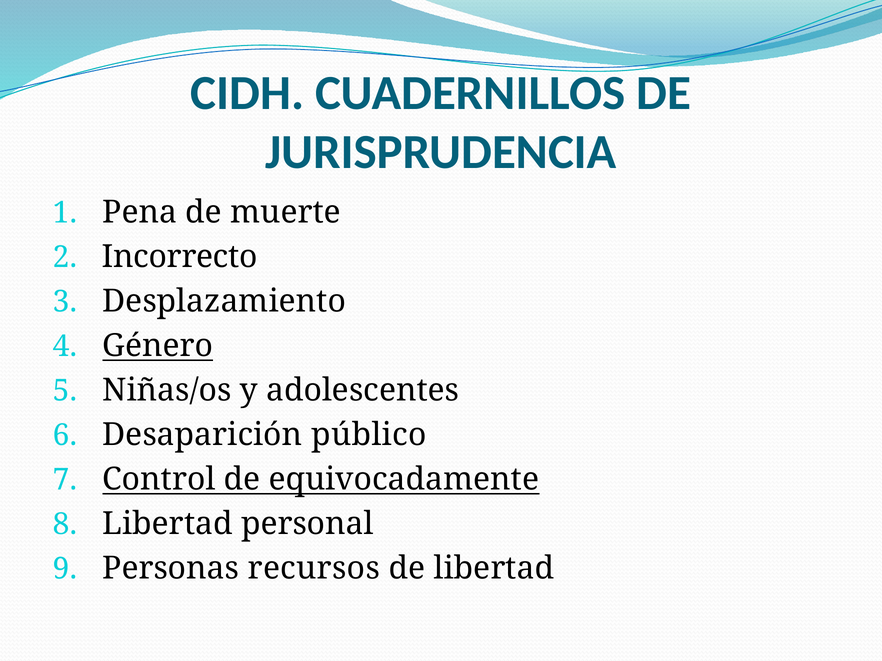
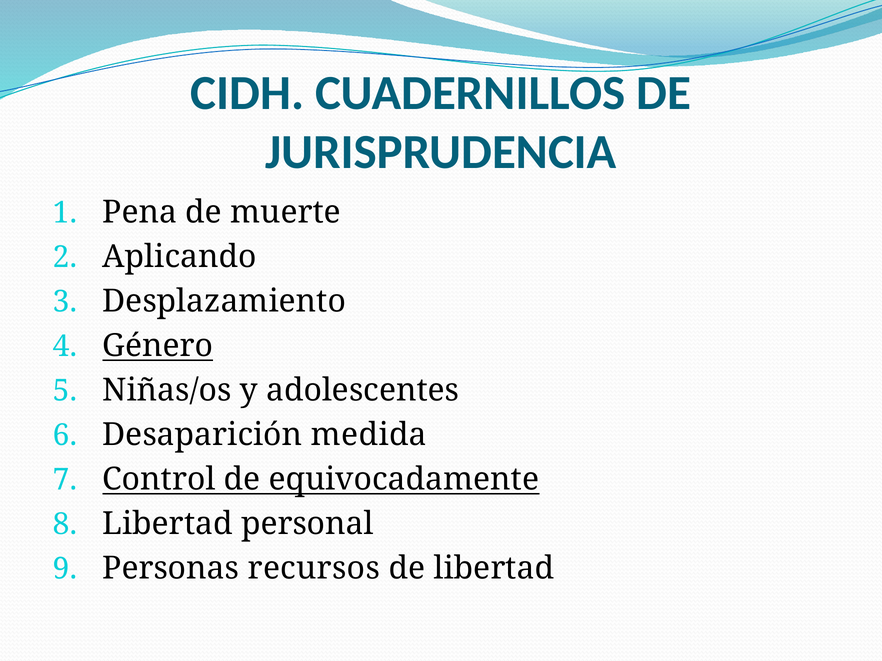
Incorrecto: Incorrecto -> Aplicando
público: público -> medida
